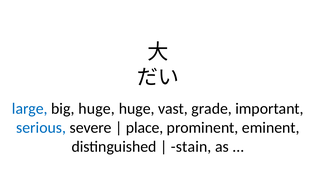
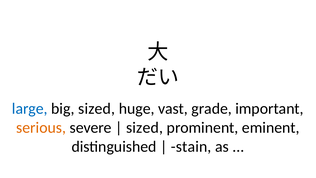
big huge: huge -> sized
serious colour: blue -> orange
place at (145, 127): place -> sized
